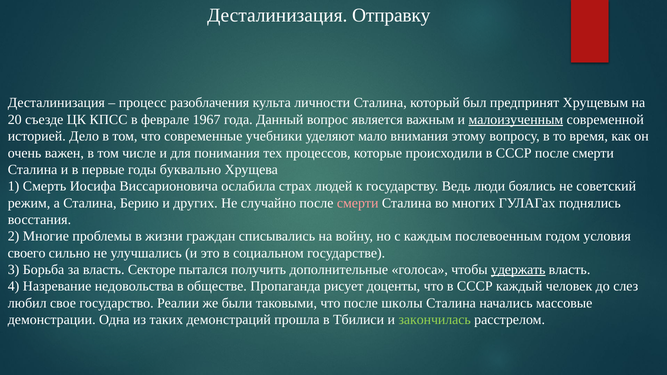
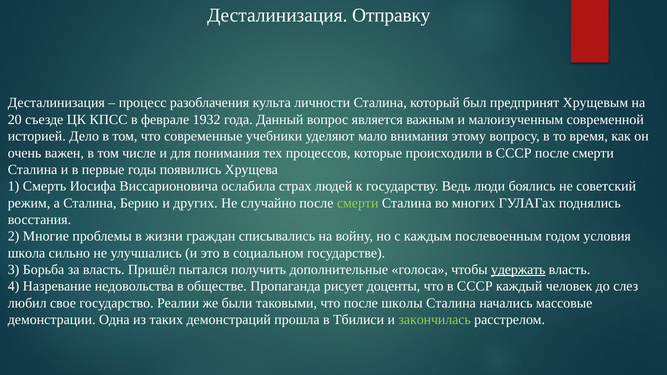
1967: 1967 -> 1932
малоизученным underline: present -> none
буквально: буквально -> появились
смерти at (358, 203) colour: pink -> light green
своего: своего -> школа
Секторе: Секторе -> Пришёл
